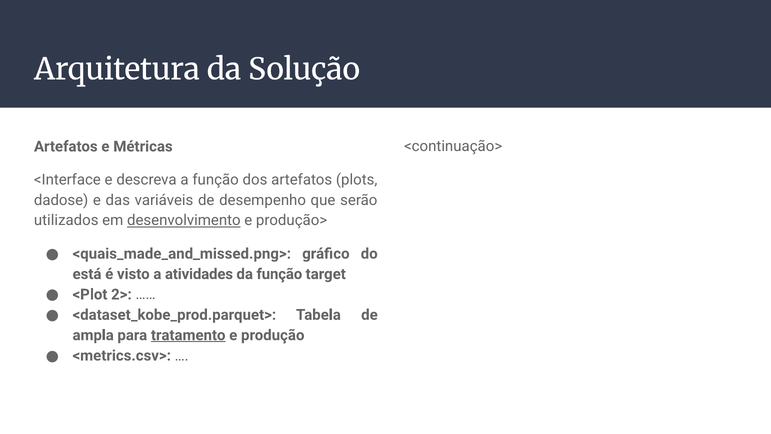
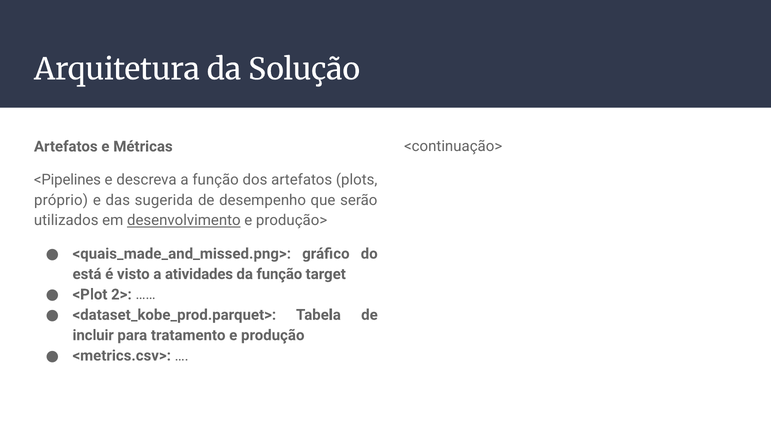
<Interface: <Interface -> <Pipelines
dadose: dadose -> próprio
variáveis: variáveis -> sugerida
ampla: ampla -> incluir
tratamento underline: present -> none
